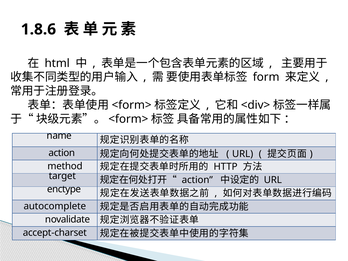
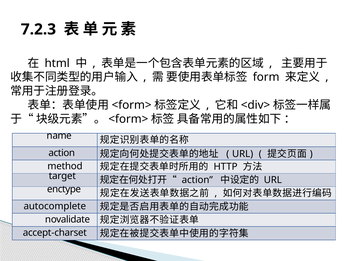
1.8.6: 1.8.6 -> 7.2.3
